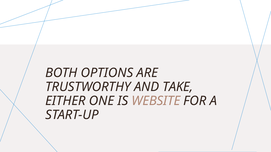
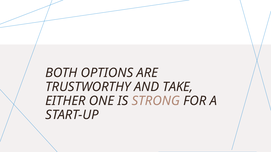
WEBSITE: WEBSITE -> STRONG
